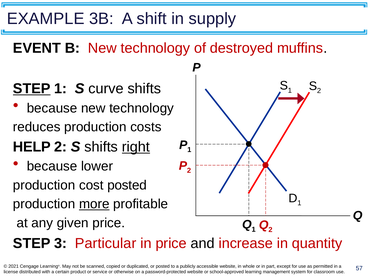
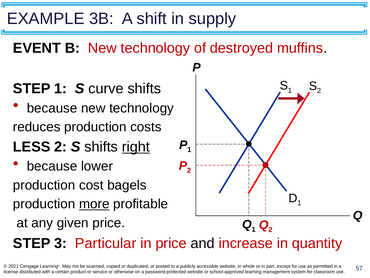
STEP at (32, 89) underline: present -> none
HELP: HELP -> LESS
cost posted: posted -> bagels
